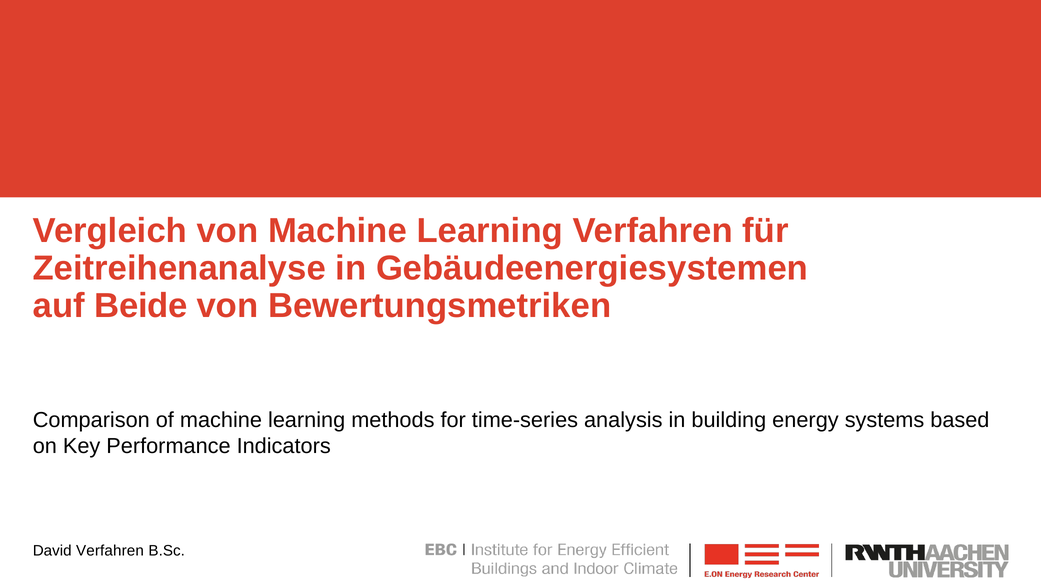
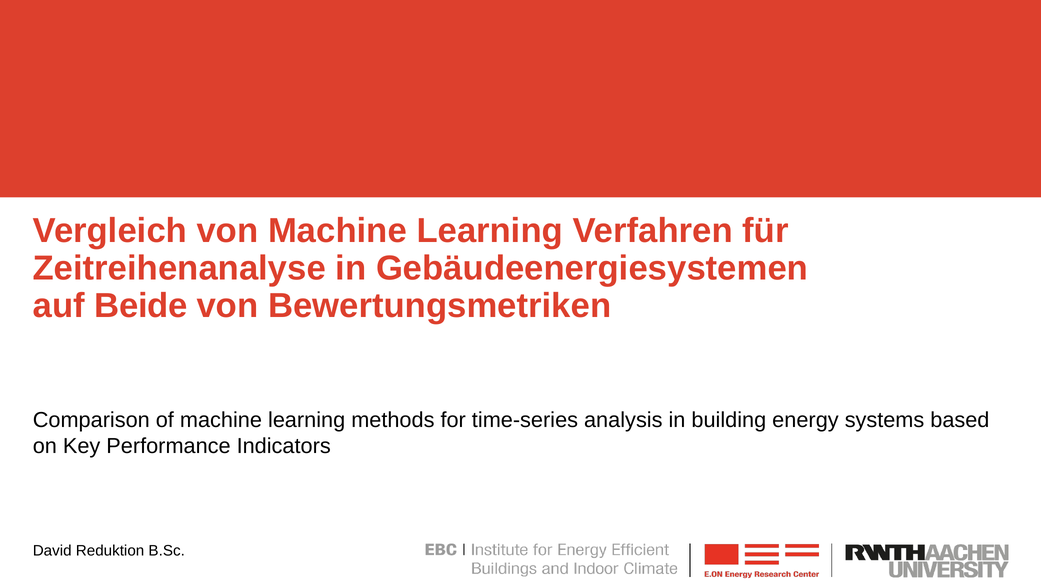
David Verfahren: Verfahren -> Reduktion
